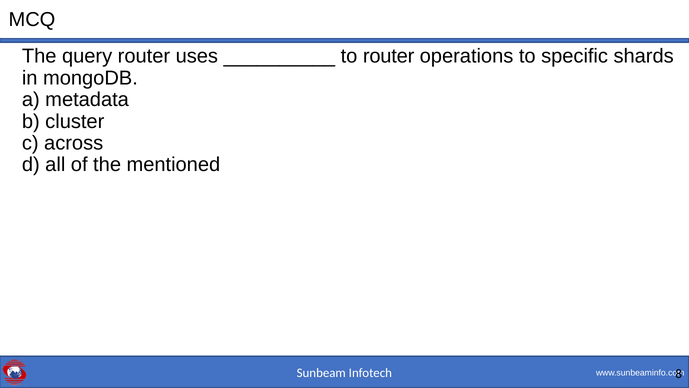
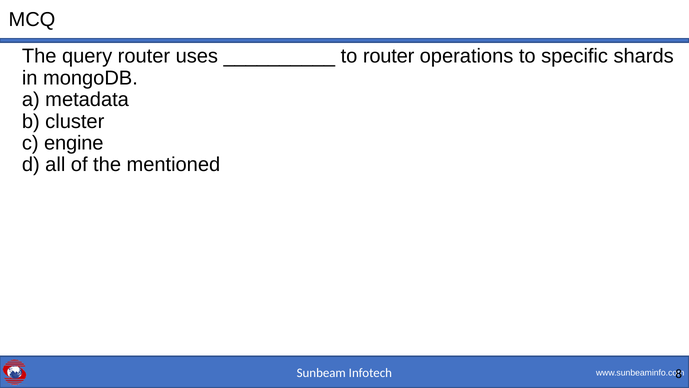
across: across -> engine
